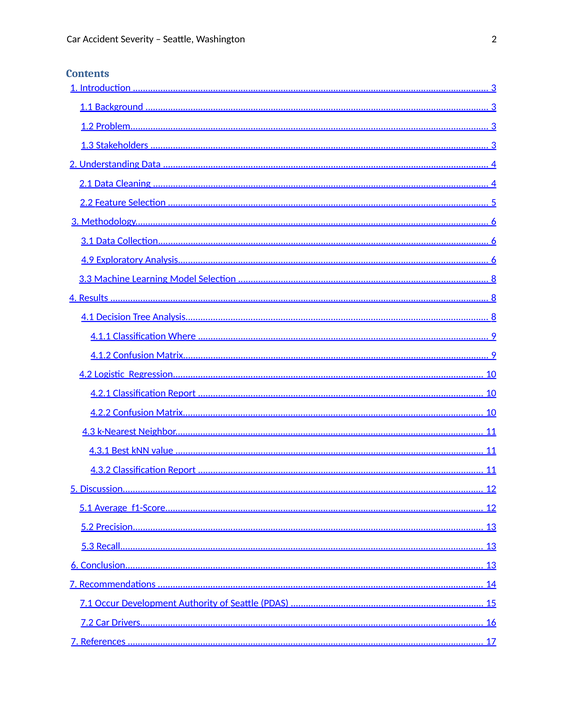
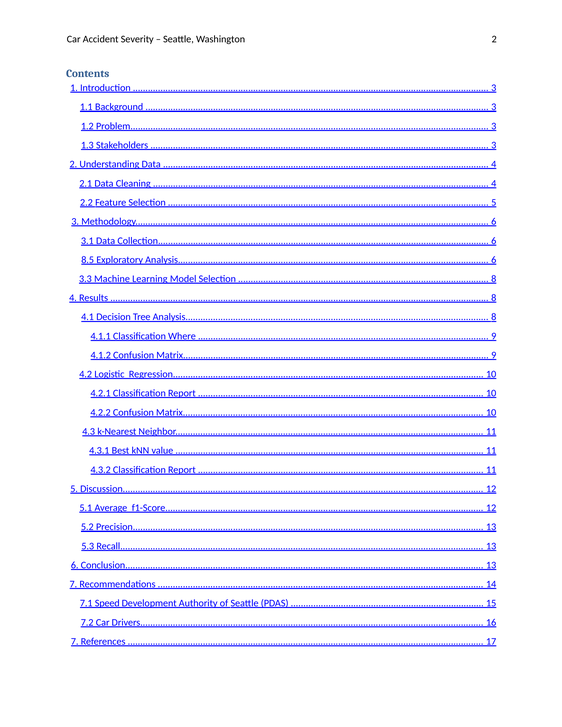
4.9: 4.9 -> 8.5
Occur: Occur -> Speed
